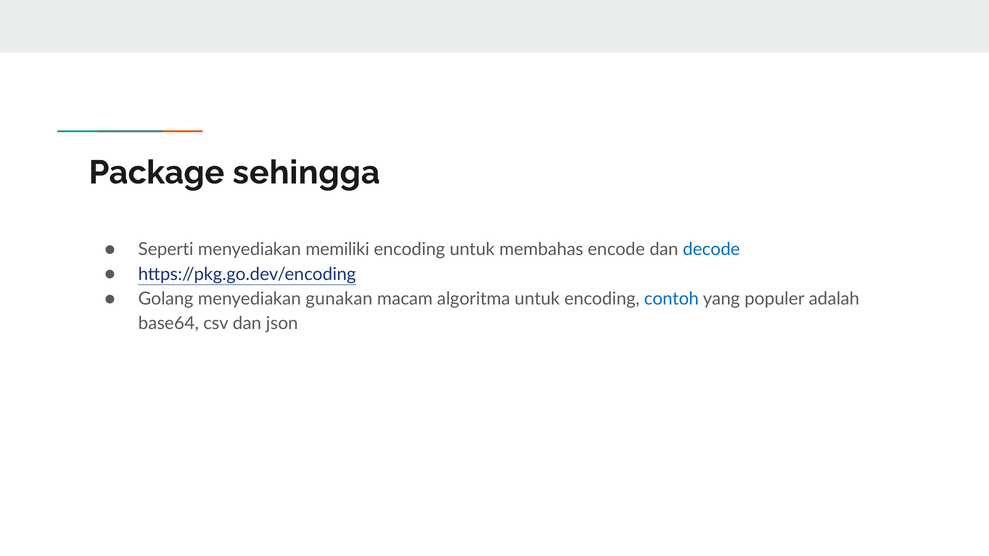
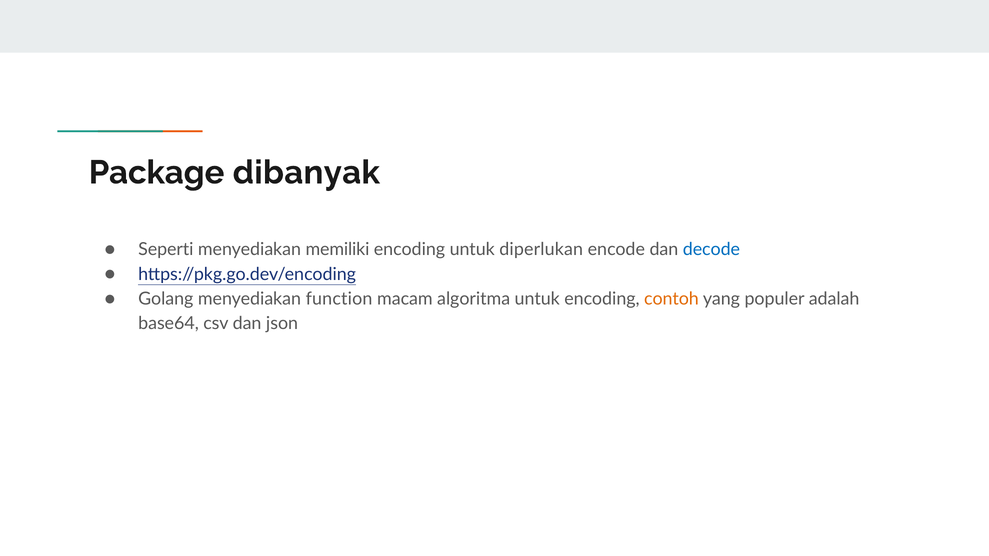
sehingga: sehingga -> dibanyak
membahas: membahas -> diperlukan
gunakan: gunakan -> function
contoh colour: blue -> orange
